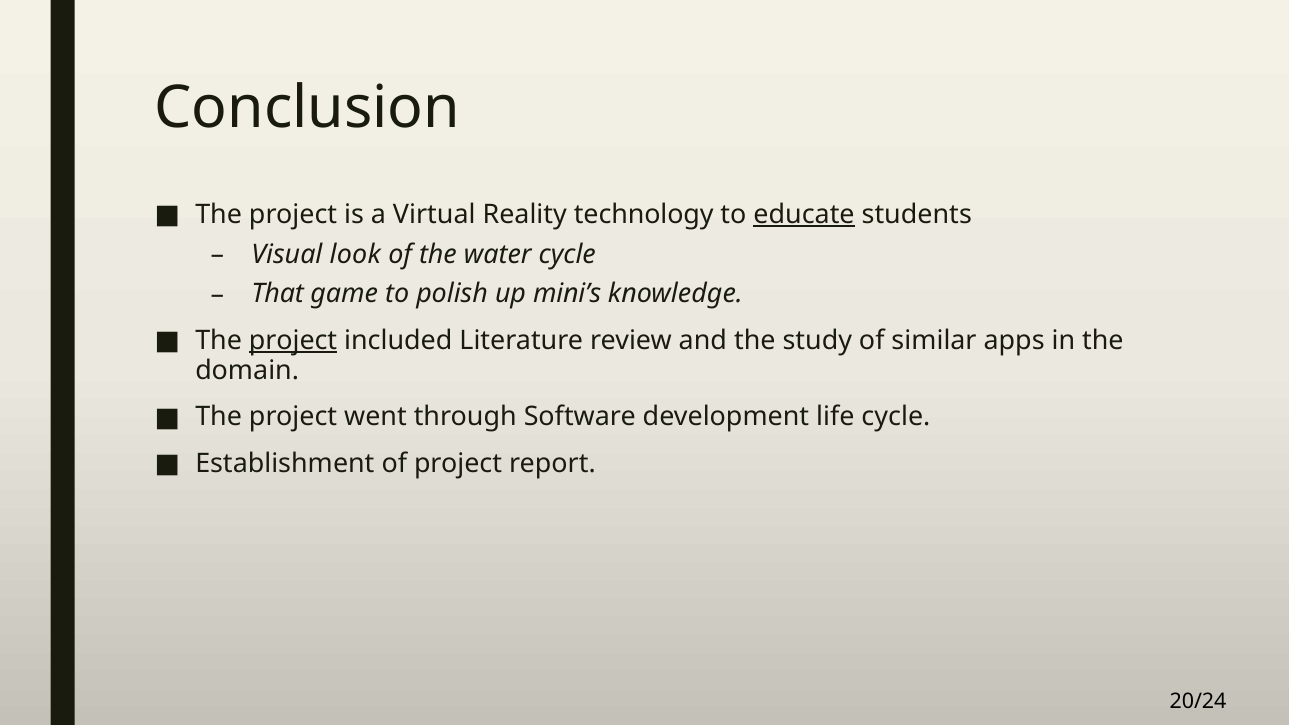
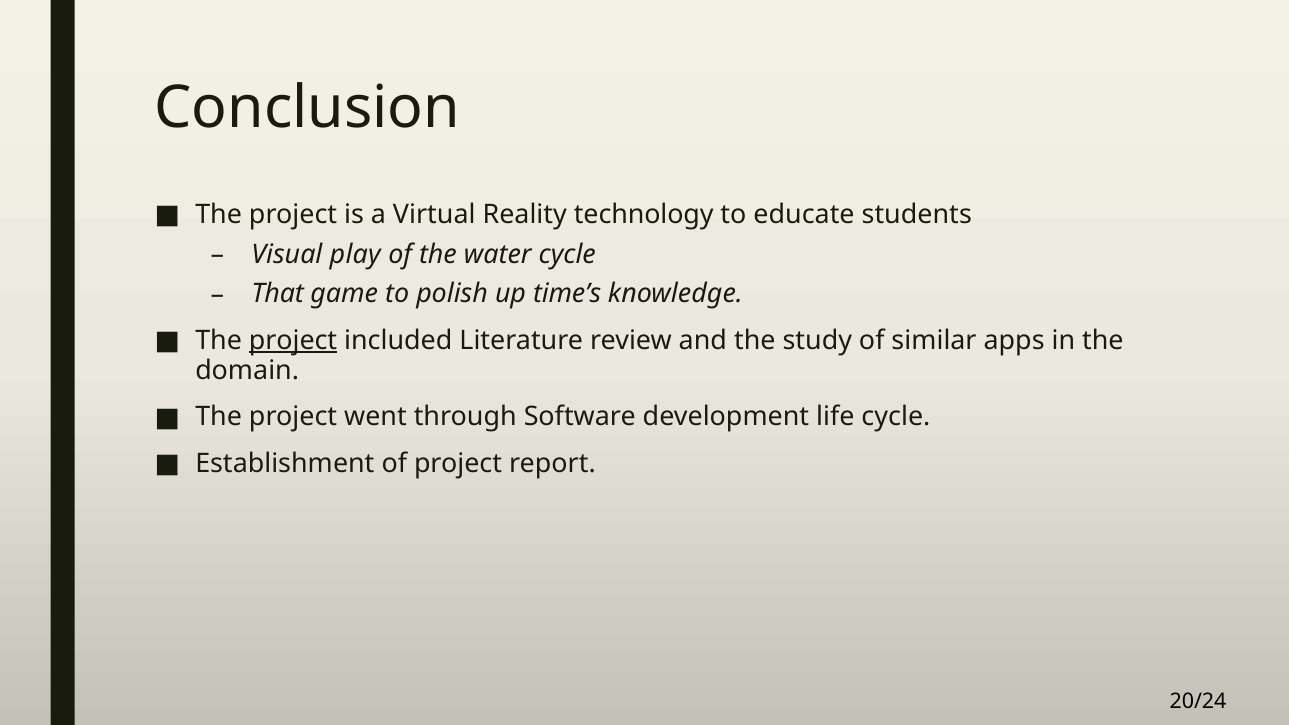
educate underline: present -> none
look: look -> play
mini’s: mini’s -> time’s
